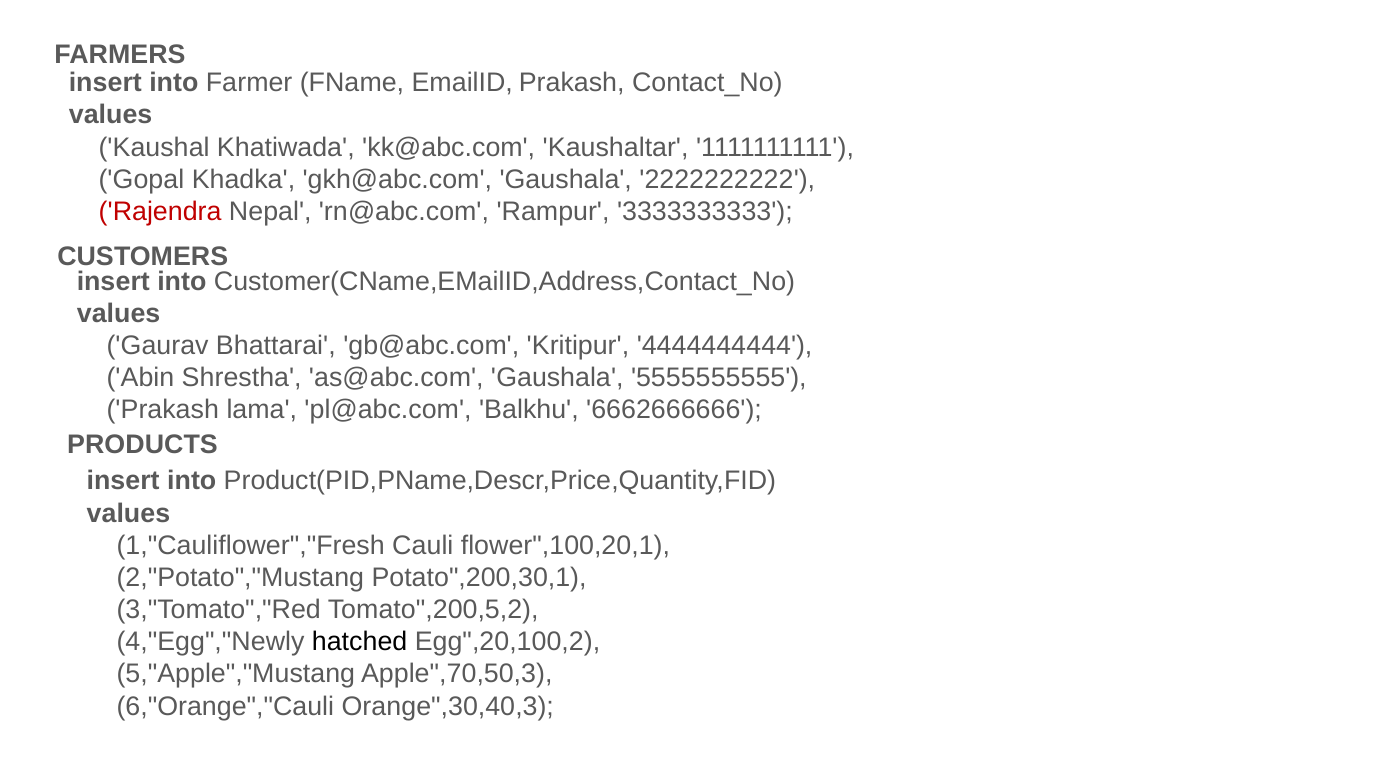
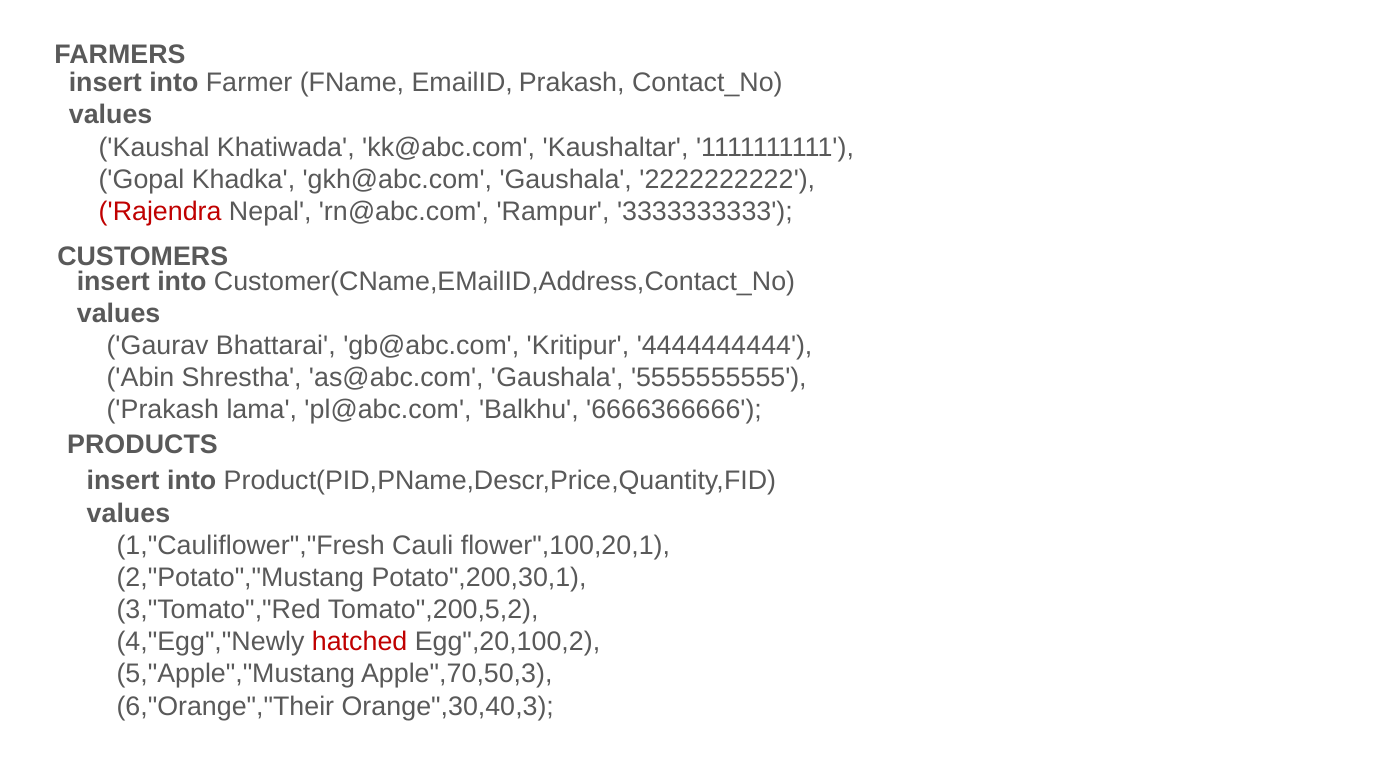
6662666666: 6662666666 -> 6666366666
hatched colour: black -> red
6,"Orange","Cauli: 6,"Orange","Cauli -> 6,"Orange","Their
